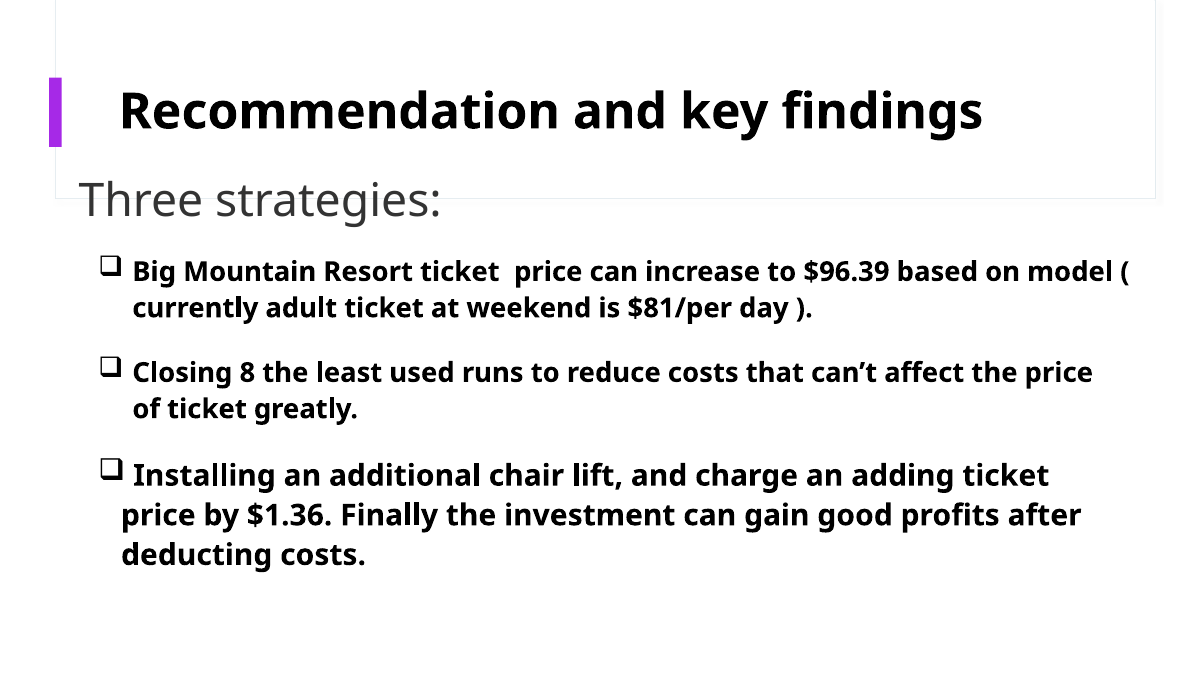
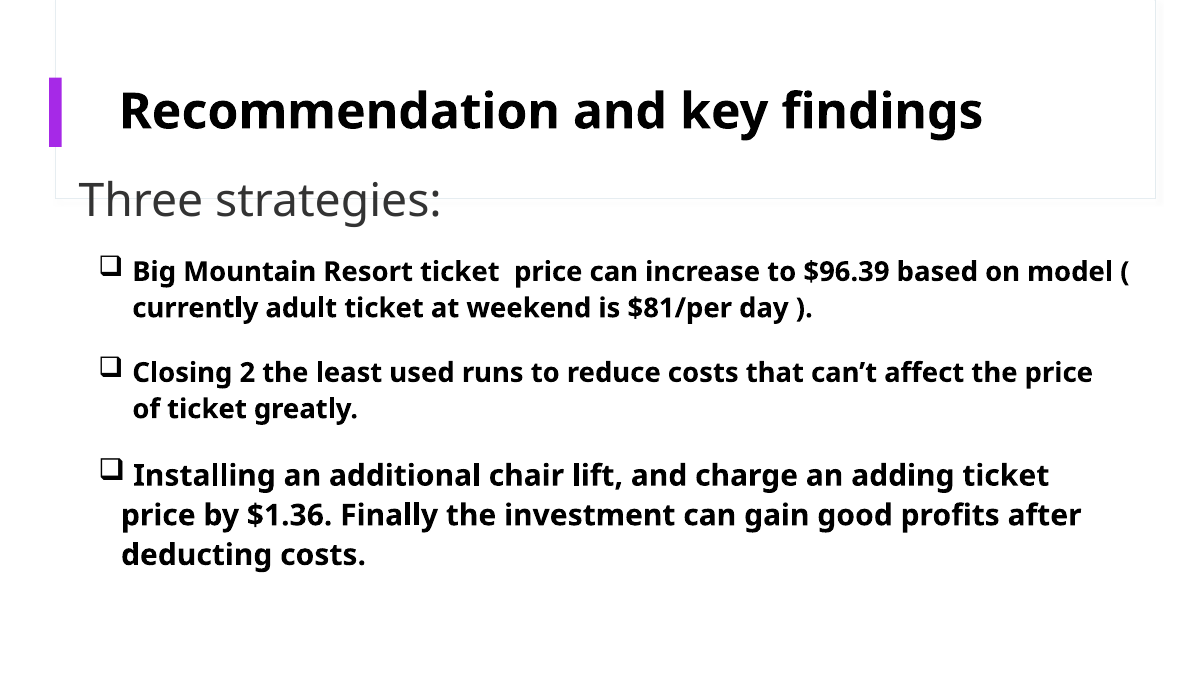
8: 8 -> 2
